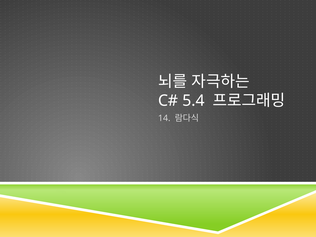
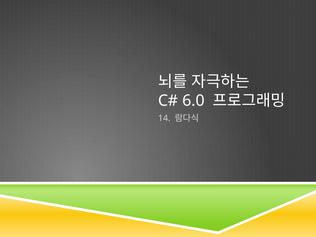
5.4: 5.4 -> 6.0
